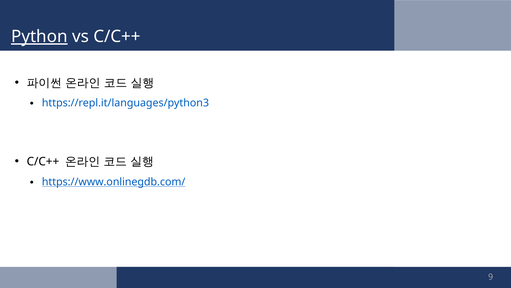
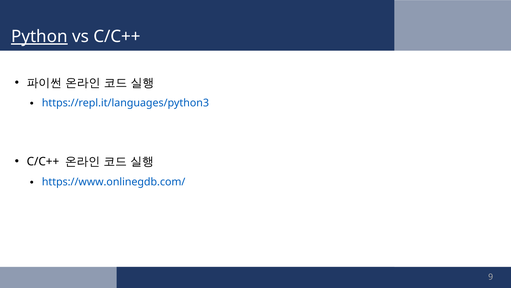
https://www.onlinegdb.com/ underline: present -> none
